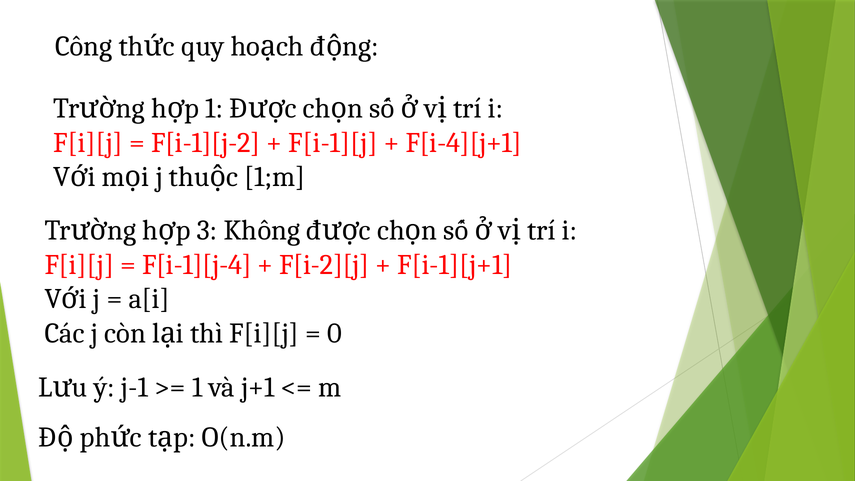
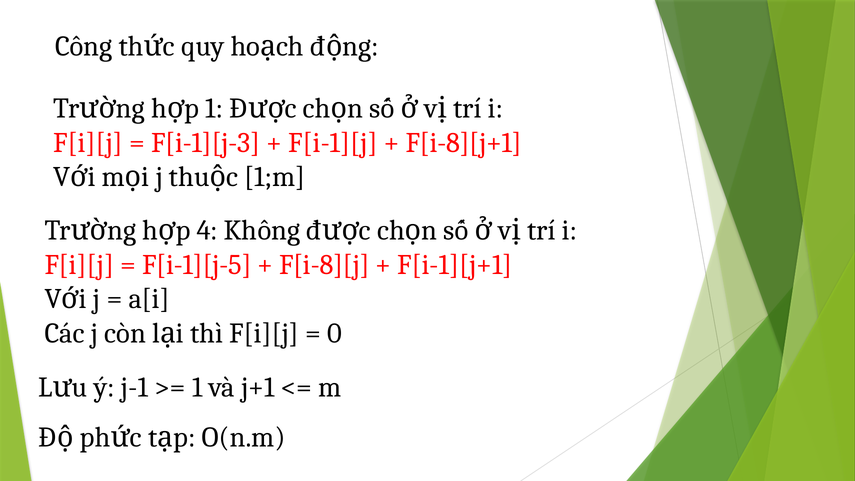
F[i-1][j-2: F[i-1][j-2 -> F[i-1][j-3
F[i-4][j+1: F[i-4][j+1 -> F[i-8][j+1
3: 3 -> 4
F[i-1][j-4: F[i-1][j-4 -> F[i-1][j-5
F[i-2][j: F[i-2][j -> F[i-8][j
